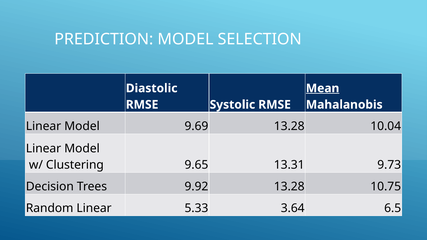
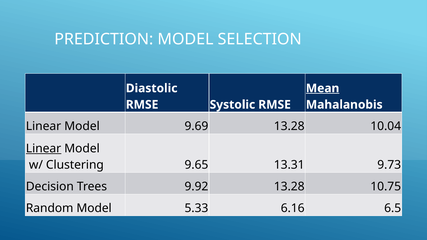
Linear at (44, 149) underline: none -> present
Random Linear: Linear -> Model
3.64: 3.64 -> 6.16
